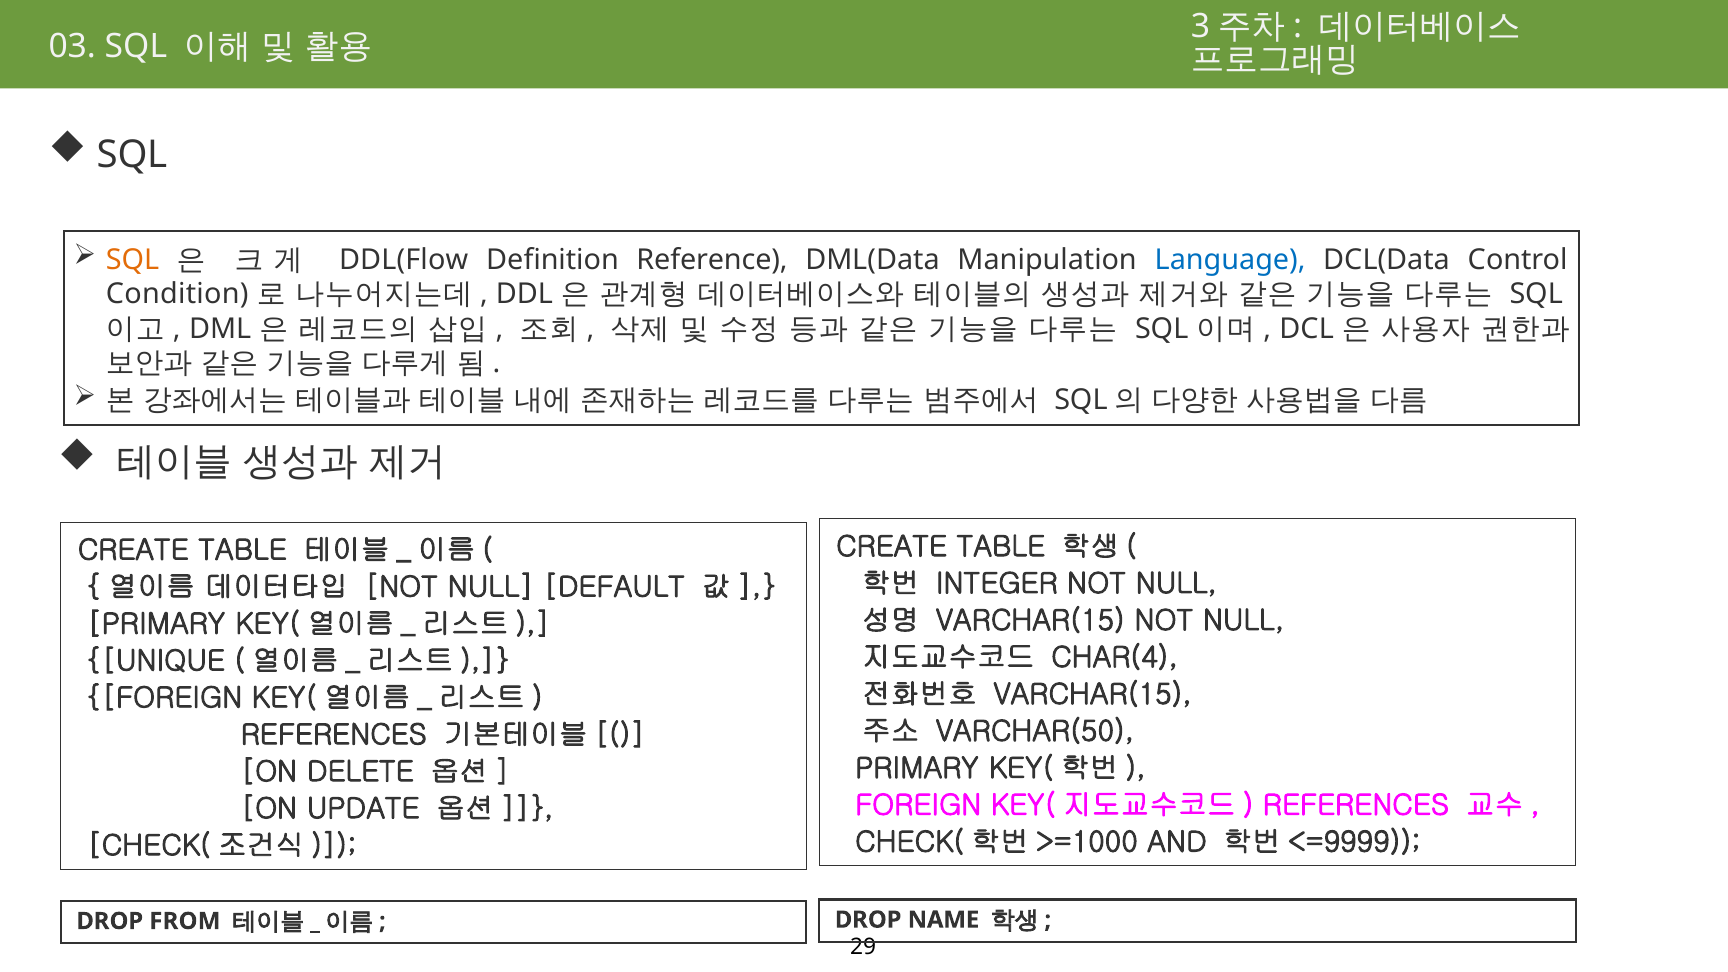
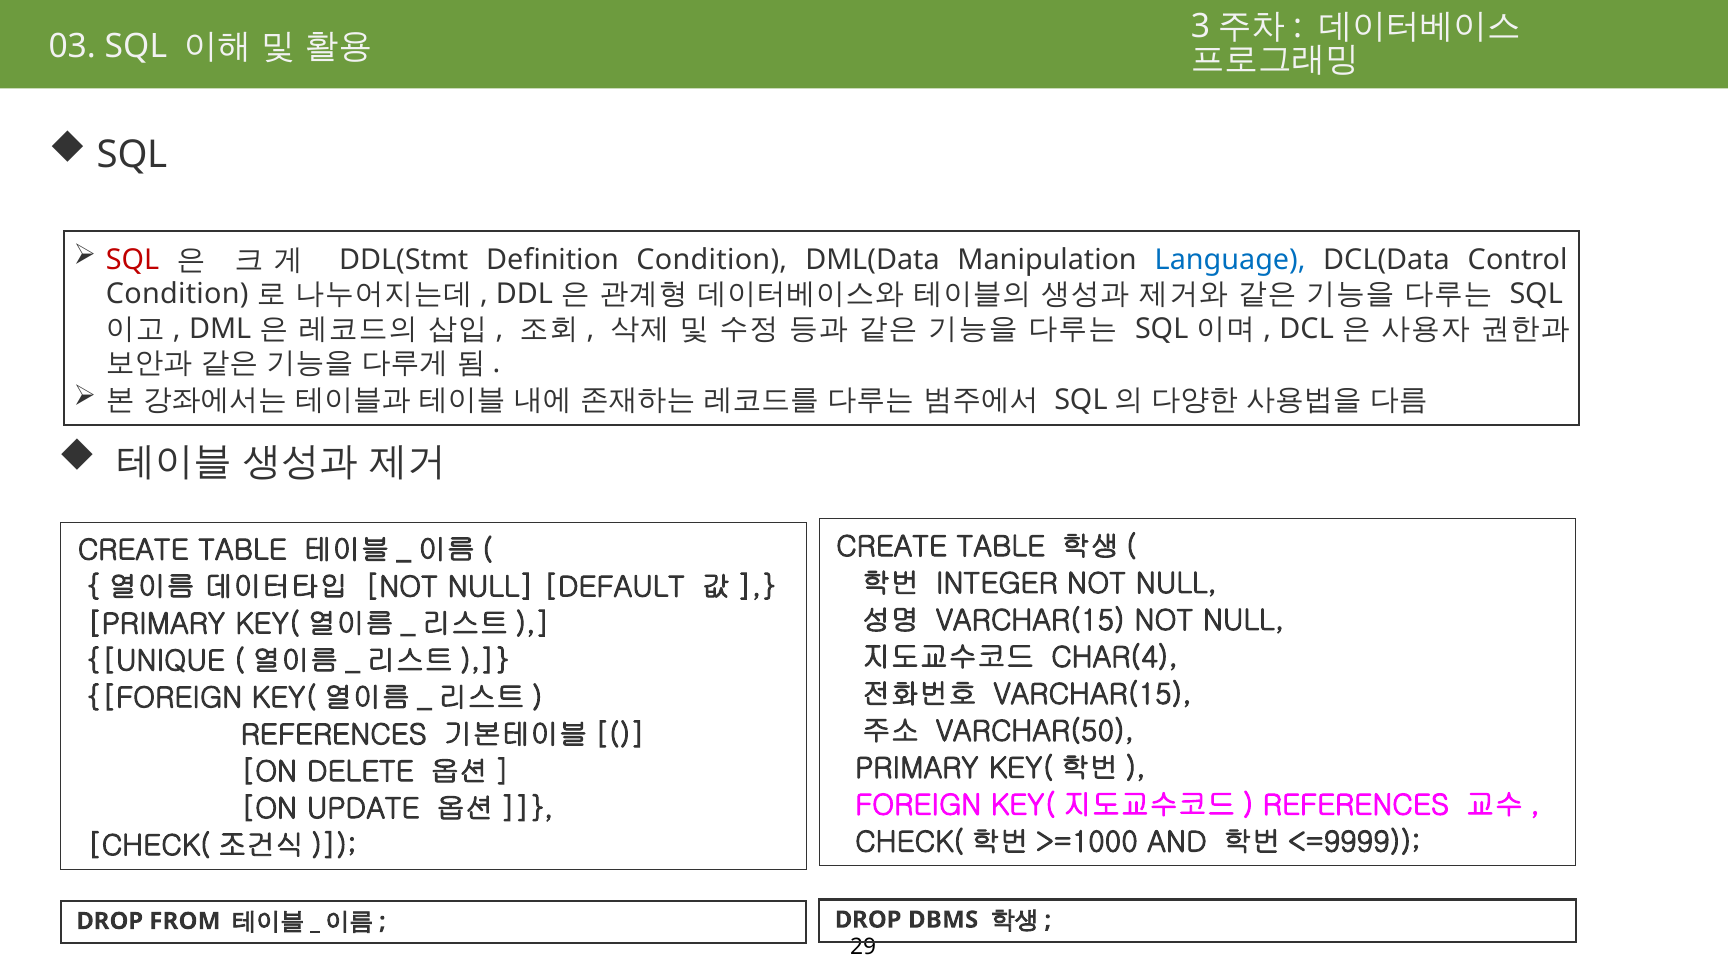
SQL at (133, 260) colour: orange -> red
DDL(Flow: DDL(Flow -> DDL(Stmt
Definition Reference: Reference -> Condition
NAME: NAME -> DBMS
